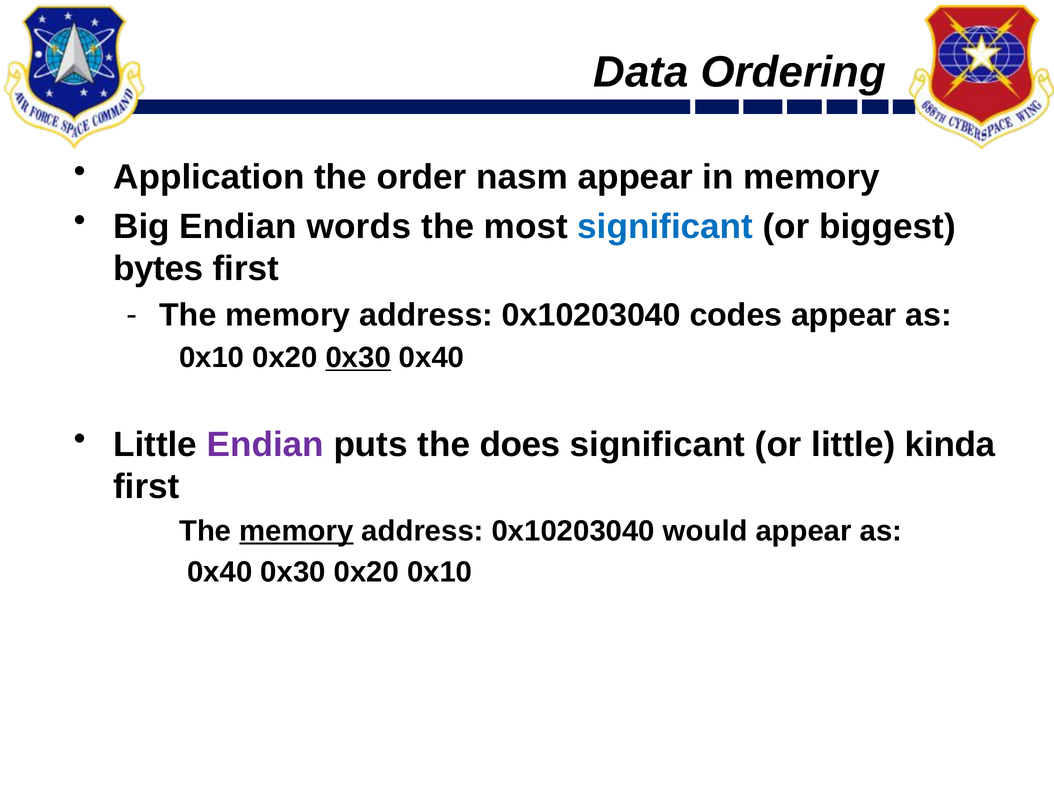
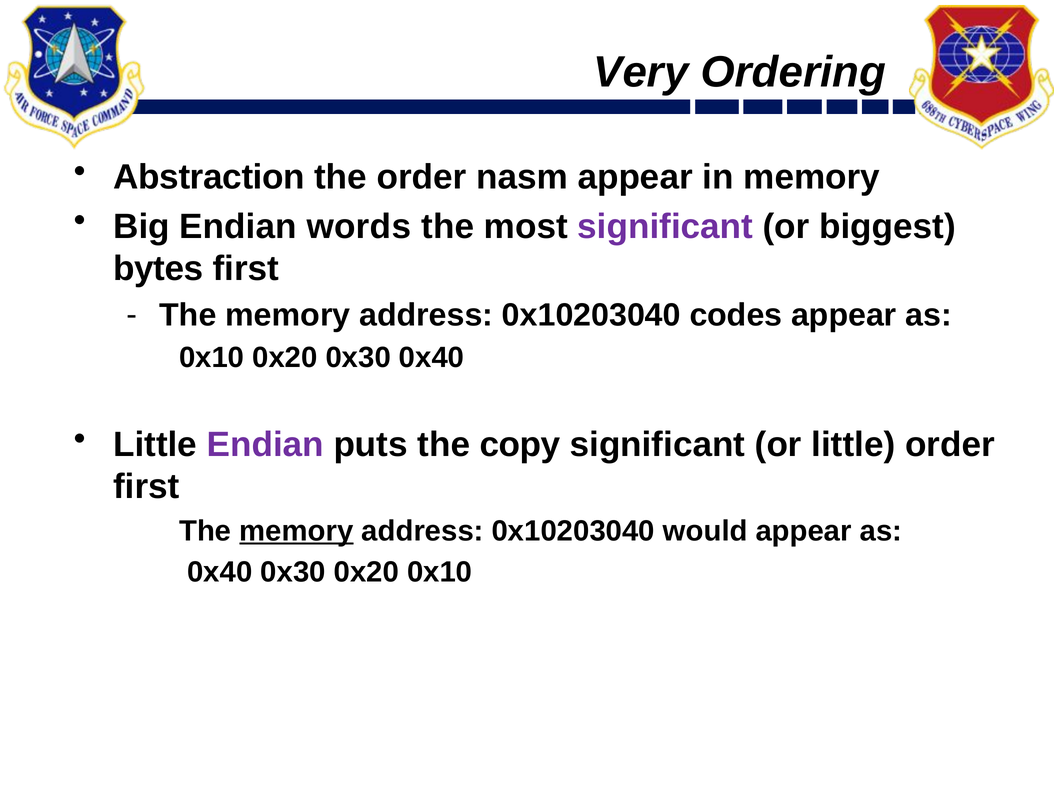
Data: Data -> Very
Application: Application -> Abstraction
significant at (665, 227) colour: blue -> purple
0x30 at (358, 358) underline: present -> none
does: does -> copy
little kinda: kinda -> order
